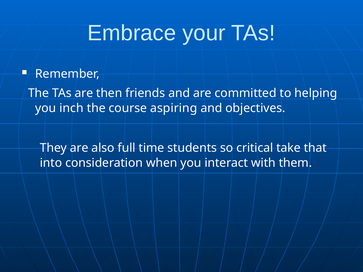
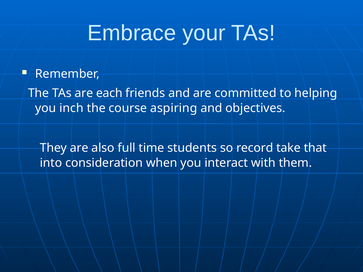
then: then -> each
critical: critical -> record
